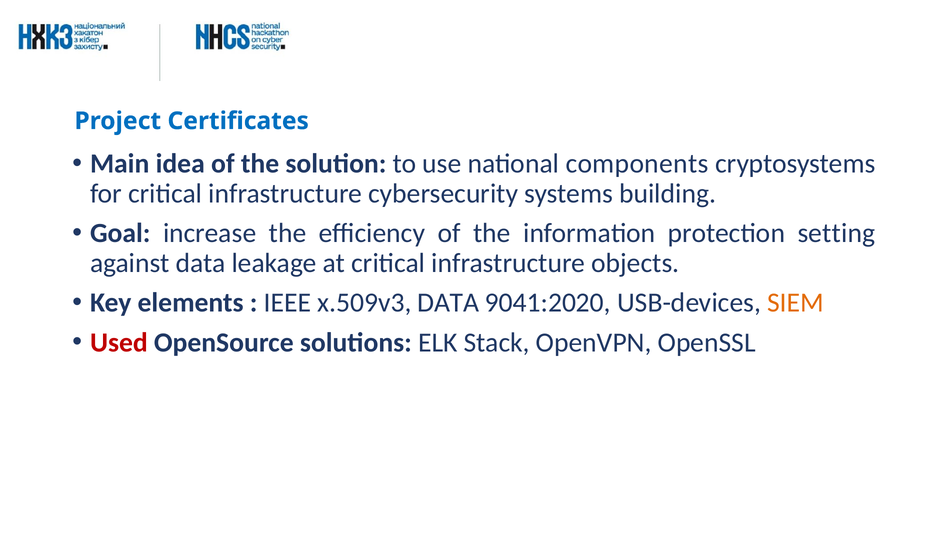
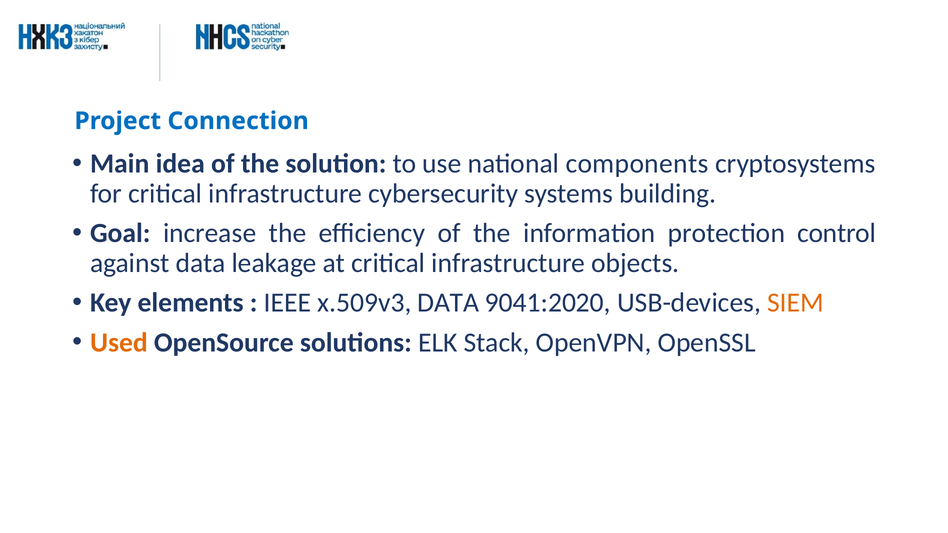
Certificates: Certificates -> Connection
setting: setting -> control
Used colour: red -> orange
